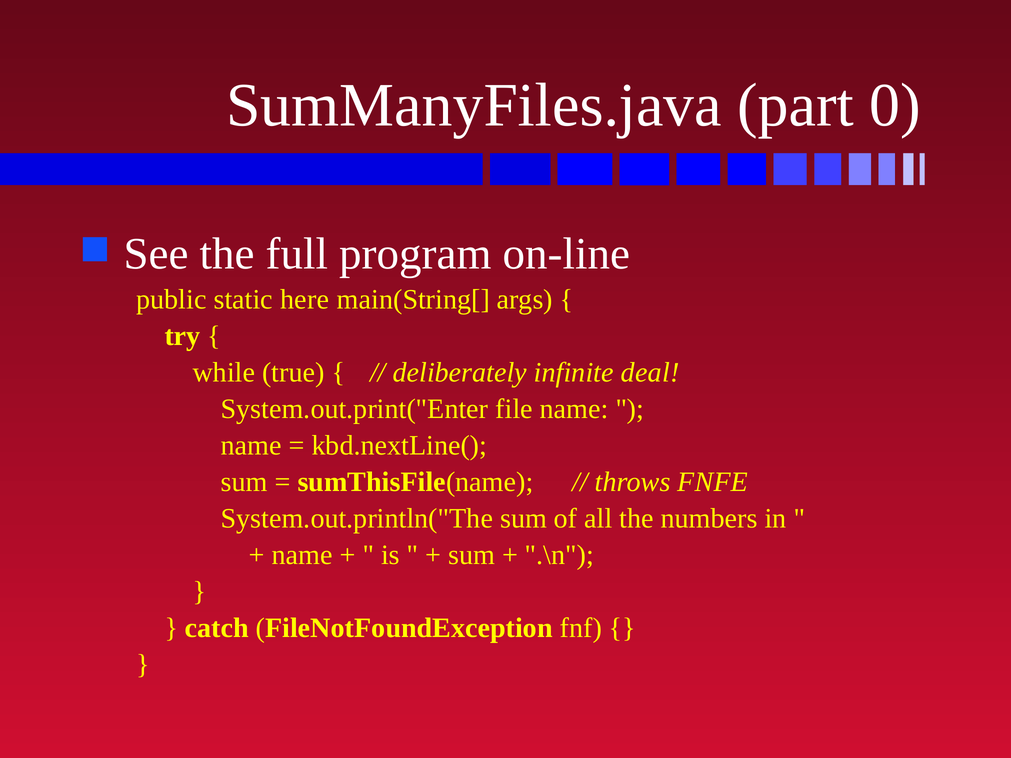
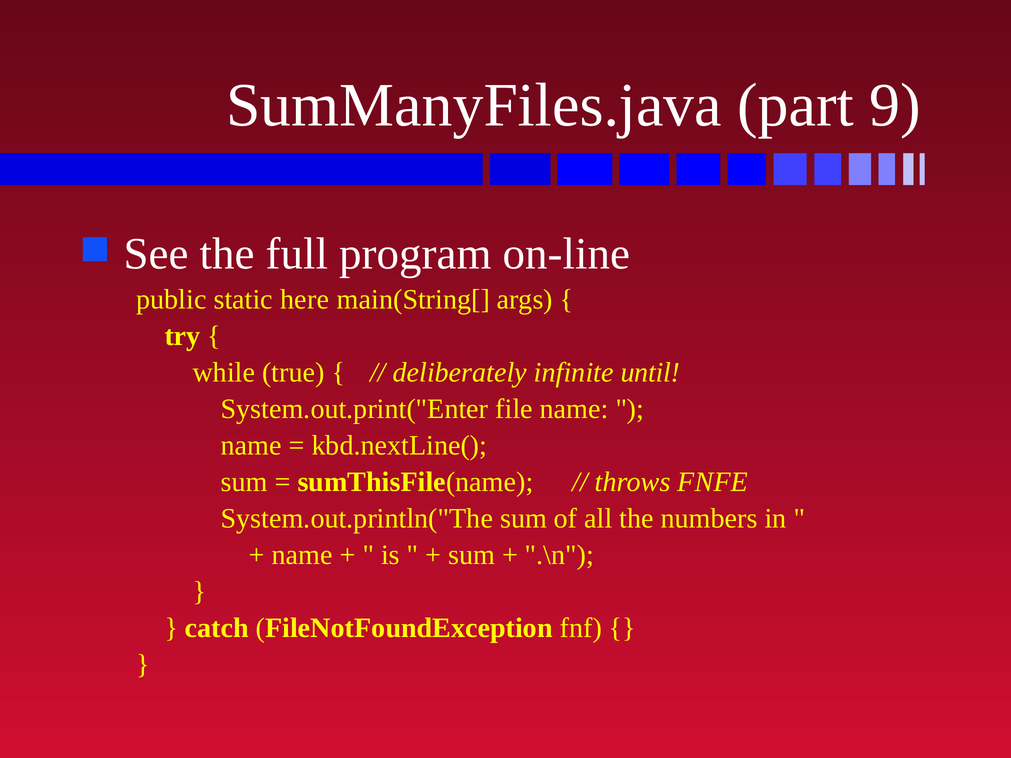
0: 0 -> 9
deal: deal -> until
